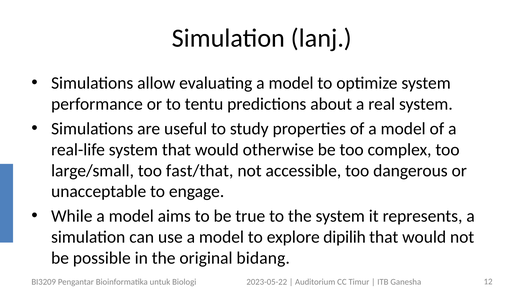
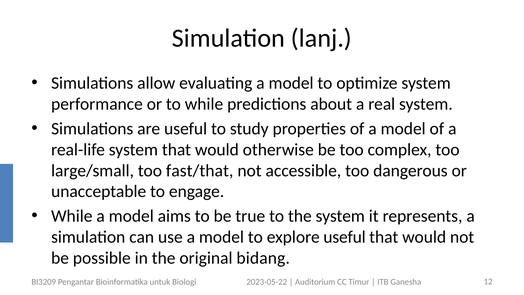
to tentu: tentu -> while
explore dipilih: dipilih -> useful
